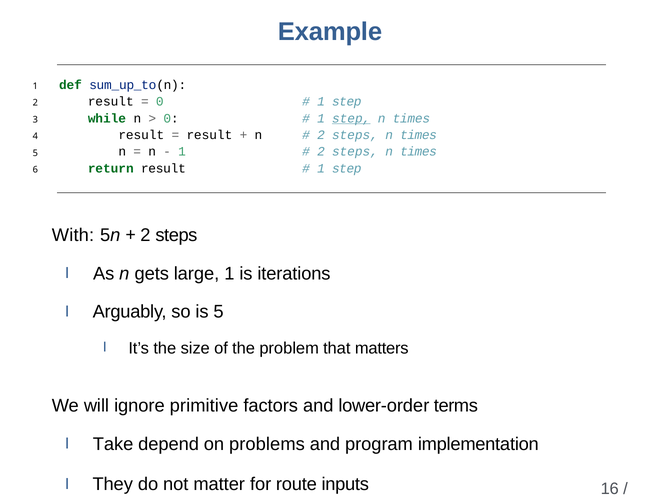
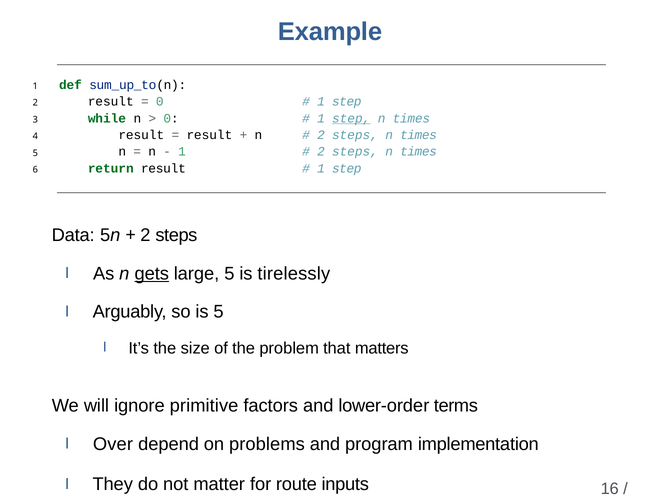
With: With -> Data
gets underline: none -> present
large 1: 1 -> 5
iterations: iterations -> tirelessly
Take: Take -> Over
